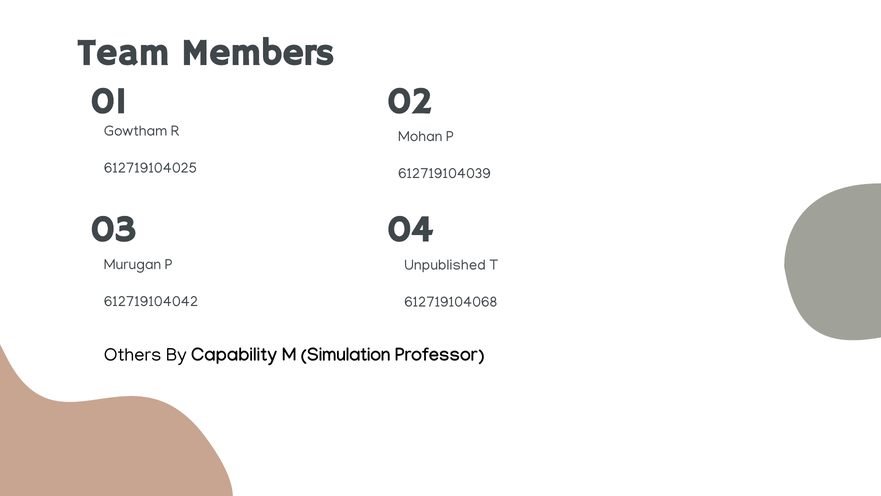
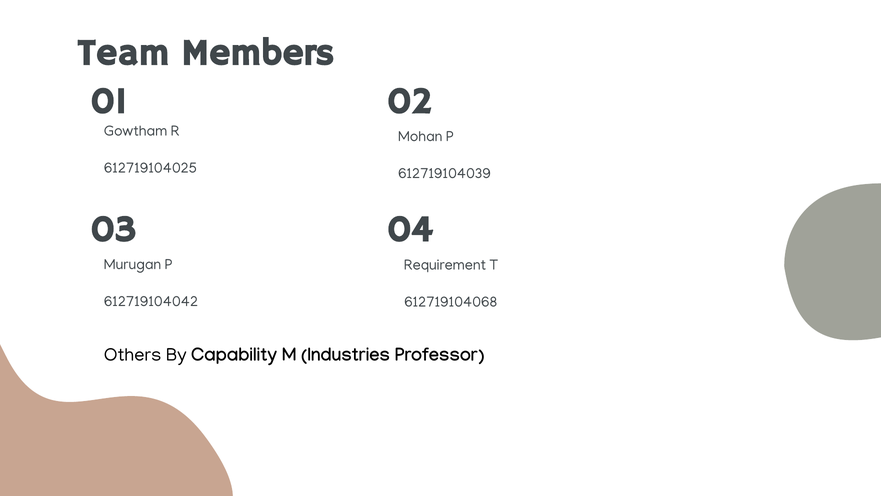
Unpublished: Unpublished -> Requirement
Simulation: Simulation -> Industries
